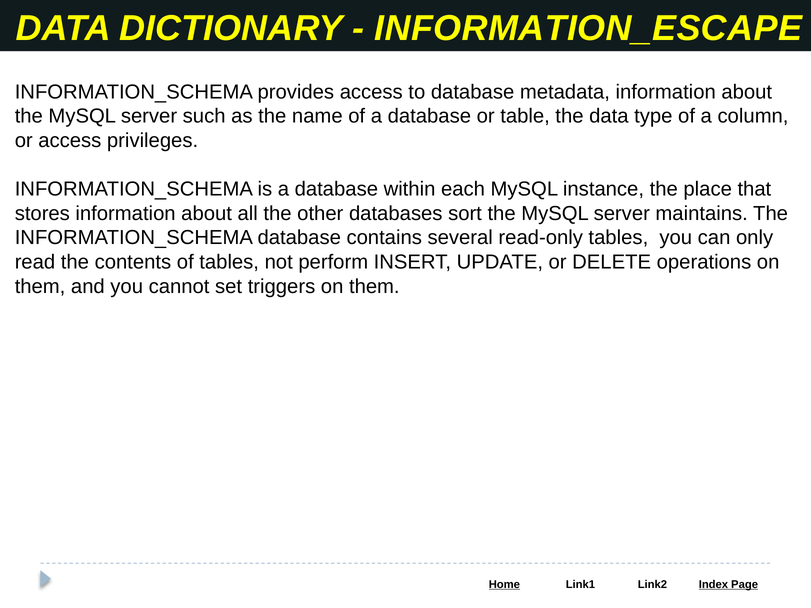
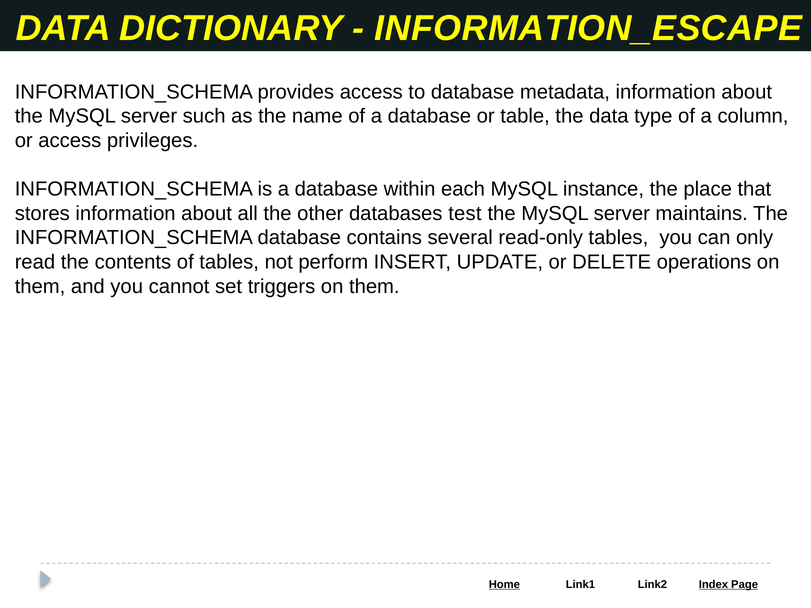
sort: sort -> test
